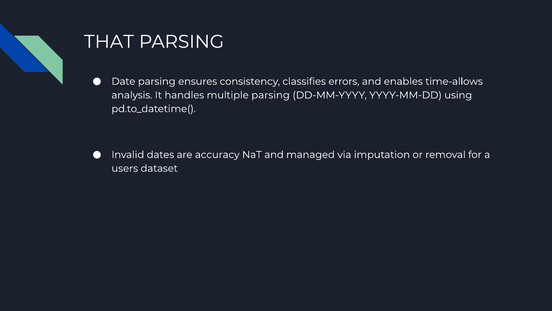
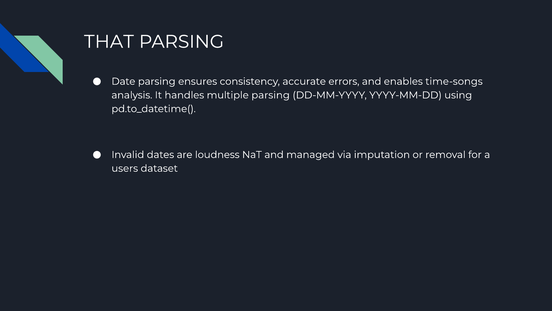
classifies: classifies -> accurate
time-allows: time-allows -> time-songs
accuracy: accuracy -> loudness
